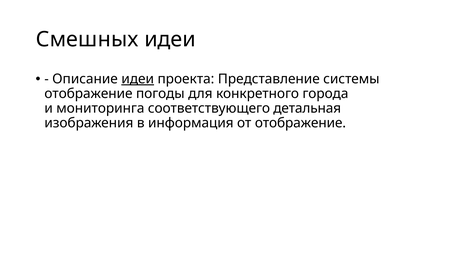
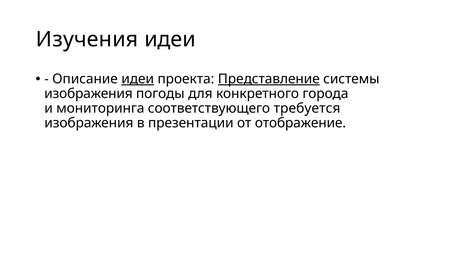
Смешных: Смешных -> Изучения
Представление underline: none -> present
отображение at (88, 94): отображение -> изображения
детальная: детальная -> требуется
информация: информация -> презентации
